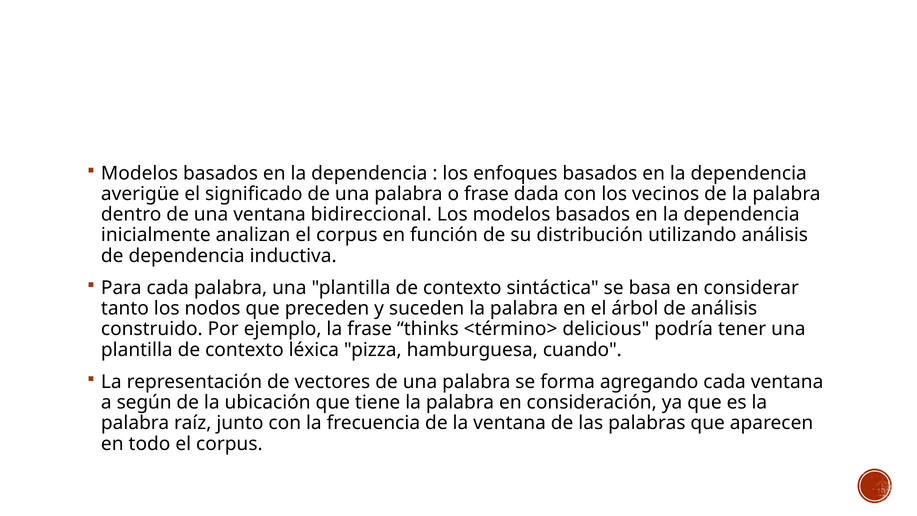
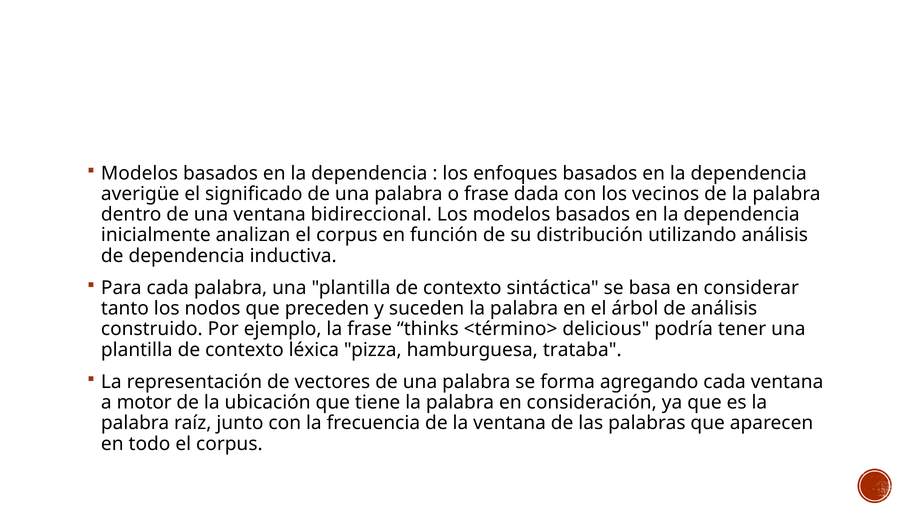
cuando: cuando -> trataba
según: según -> motor
